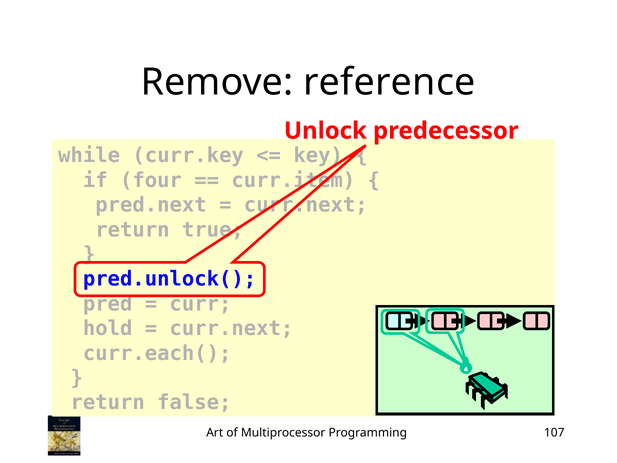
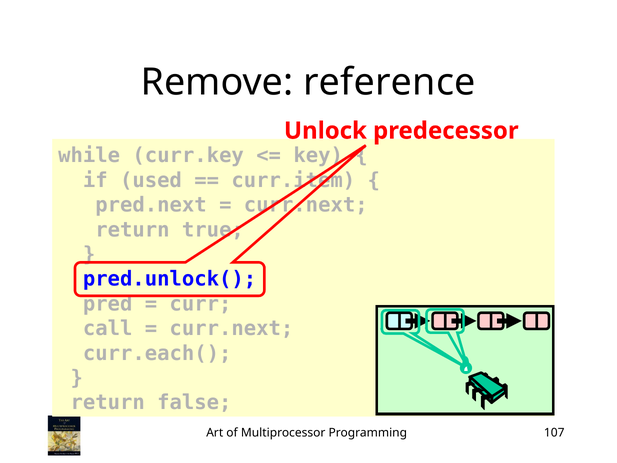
four: four -> used
hold: hold -> call
